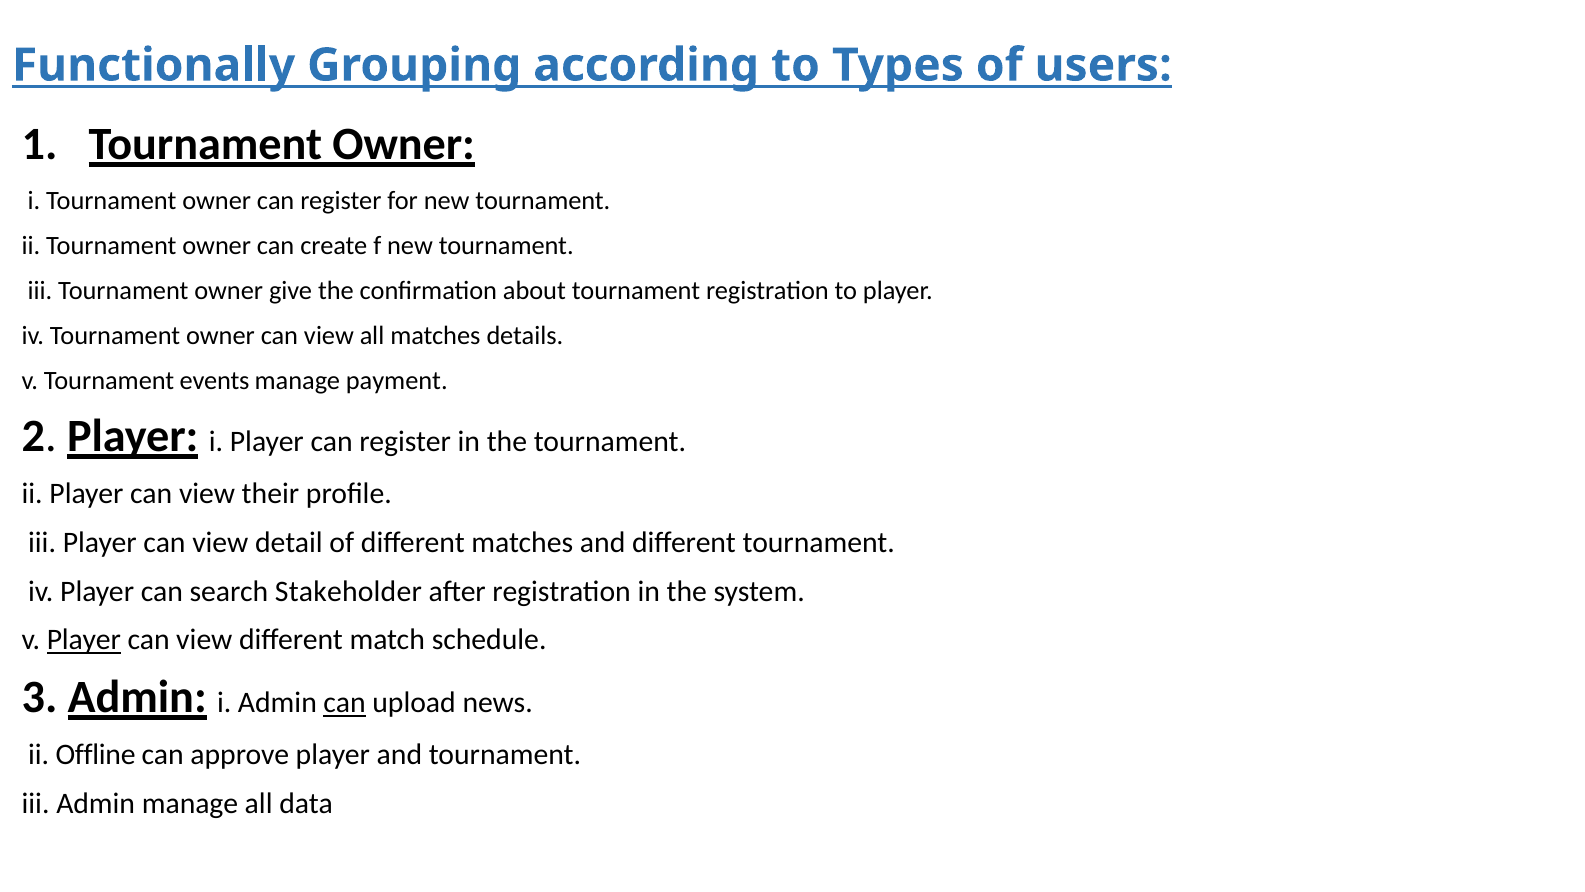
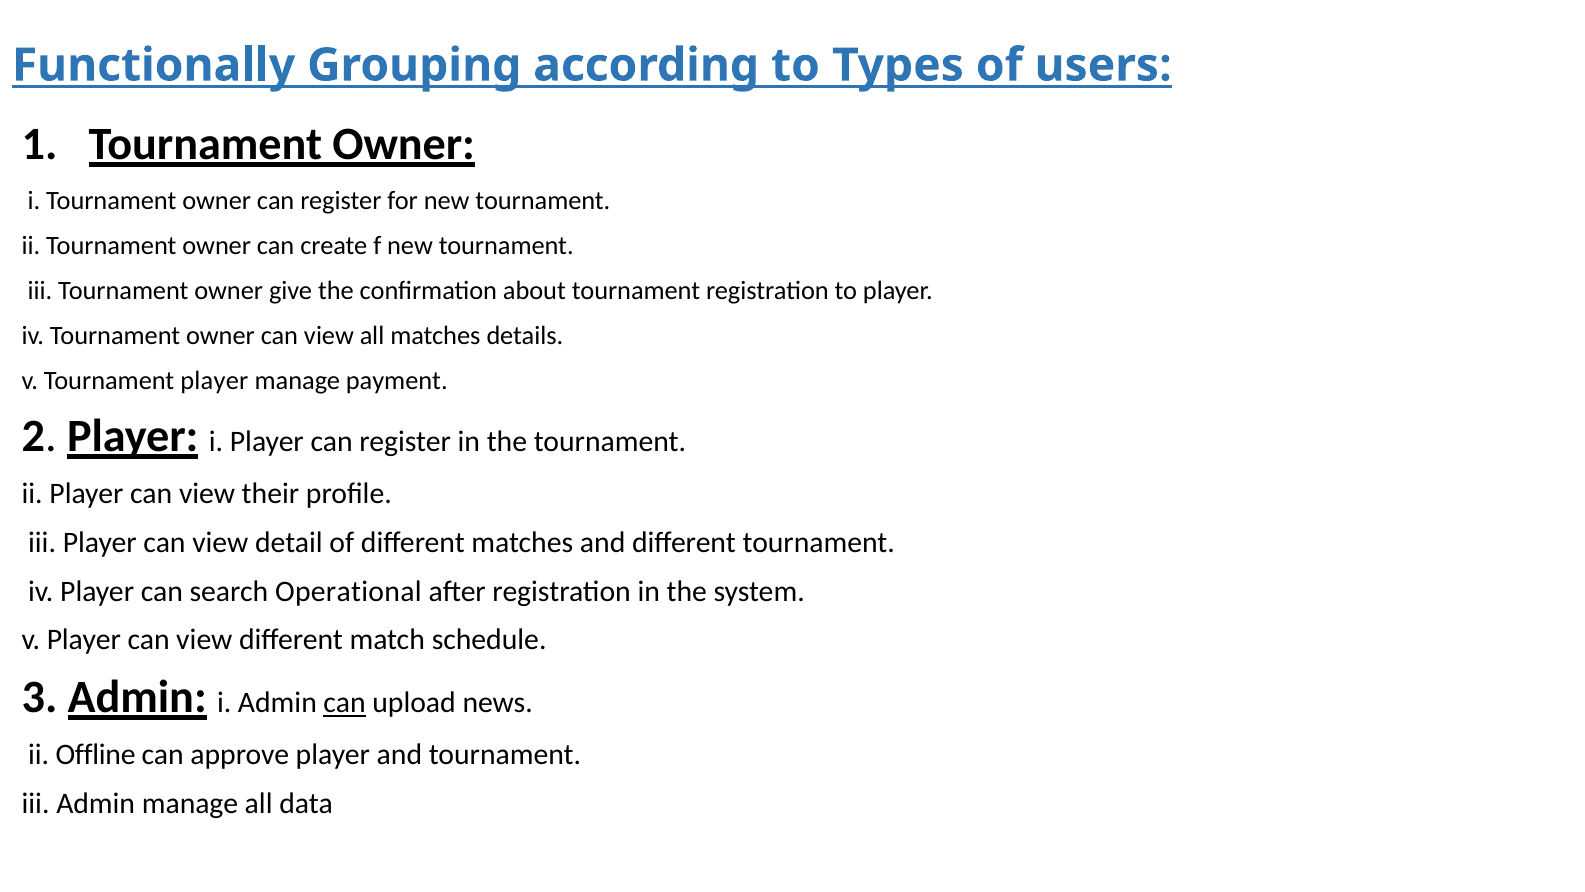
Tournament events: events -> player
Stakeholder: Stakeholder -> Operational
Player at (84, 640) underline: present -> none
